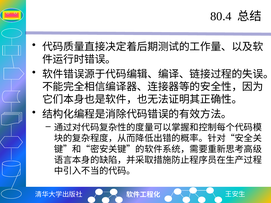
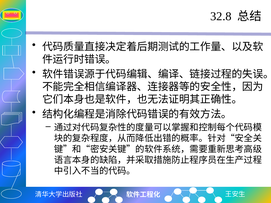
80.4: 80.4 -> 32.8
